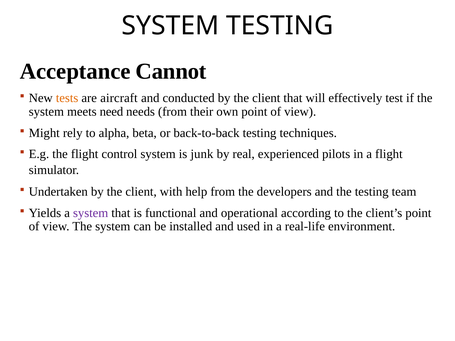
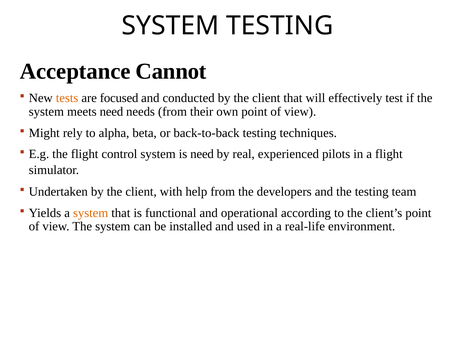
aircraft: aircraft -> focused
is junk: junk -> need
system at (91, 213) colour: purple -> orange
